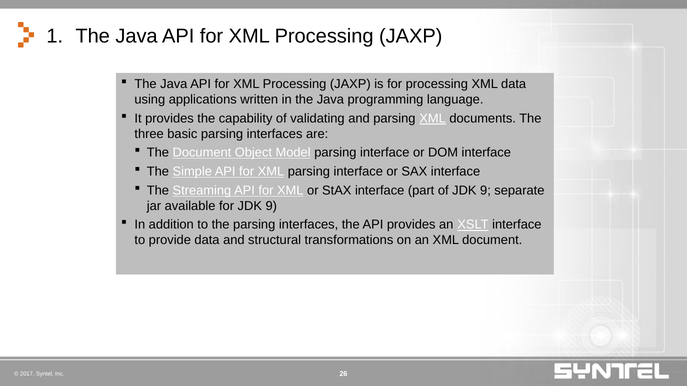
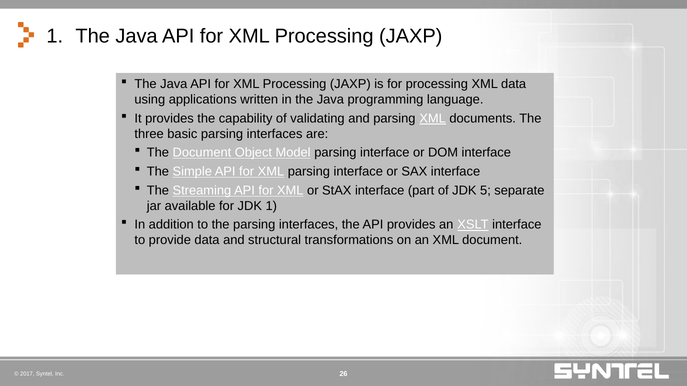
of JDK 9: 9 -> 5
for JDK 9: 9 -> 1
